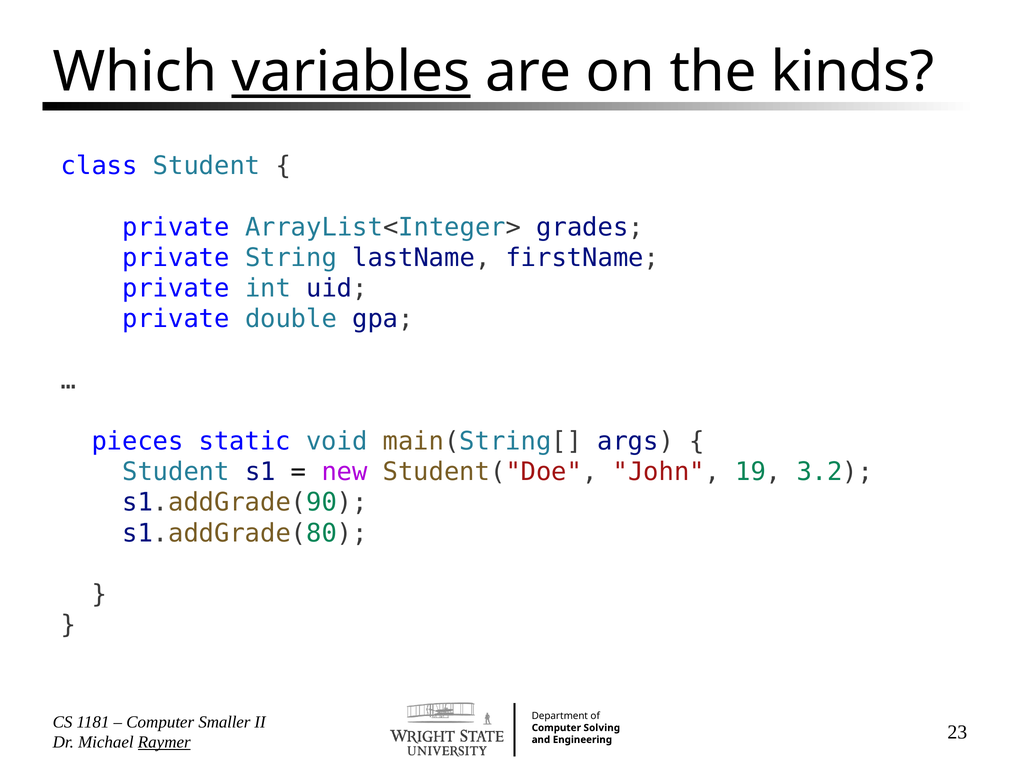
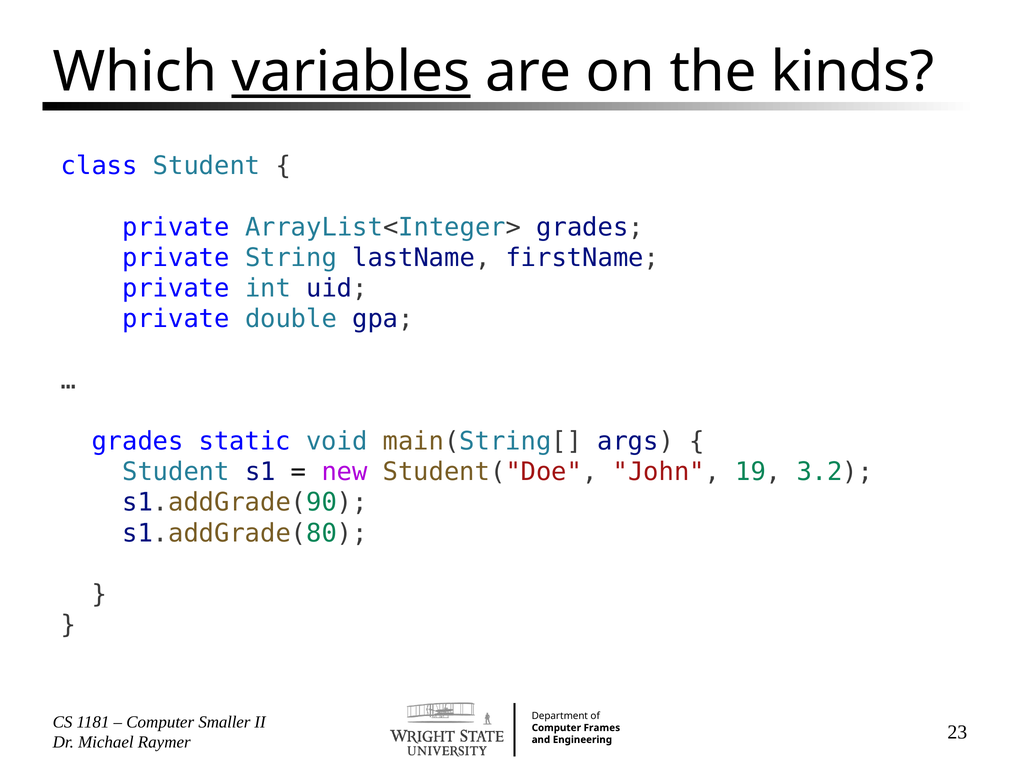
pieces at (138, 441): pieces -> grades
Solving: Solving -> Frames
Raymer underline: present -> none
